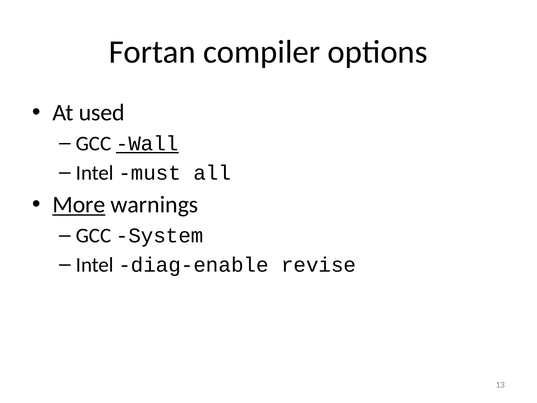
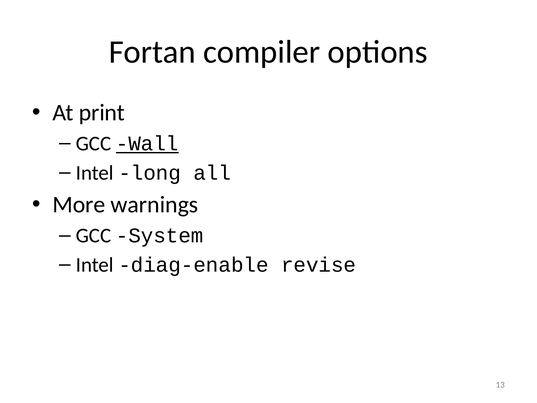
used: used -> print
must: must -> long
More underline: present -> none
